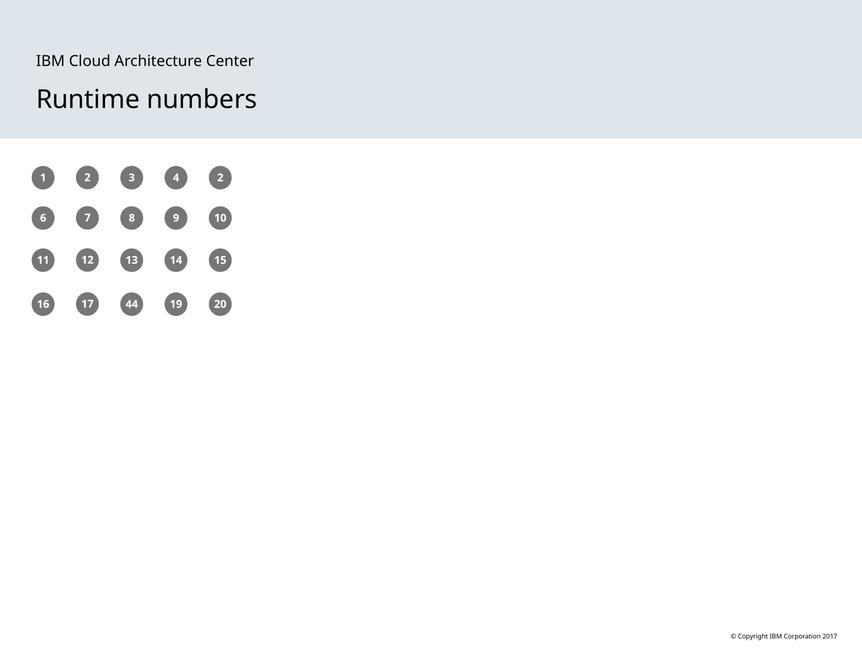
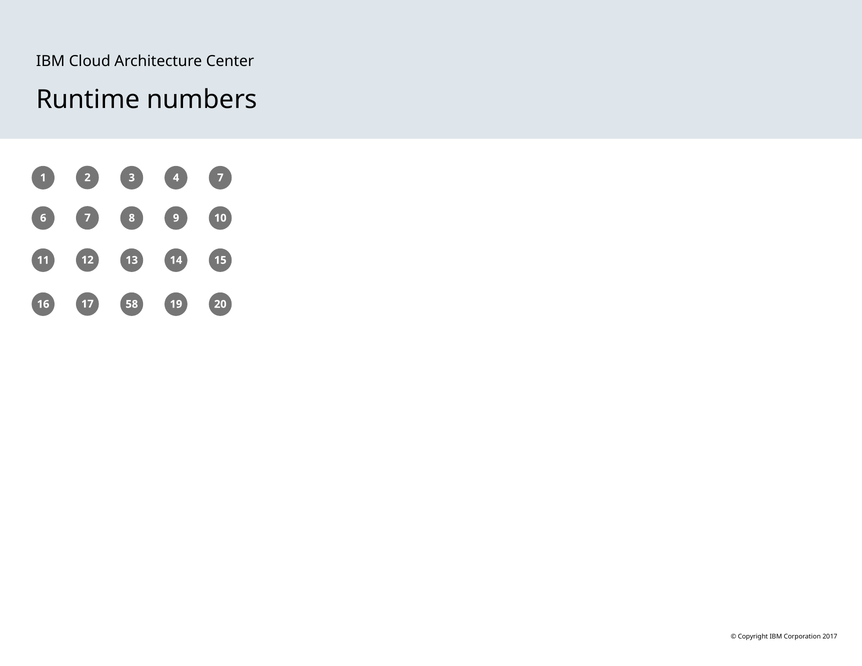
4 2: 2 -> 7
44: 44 -> 58
